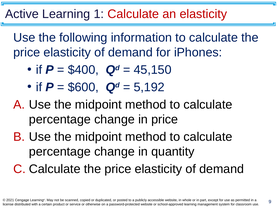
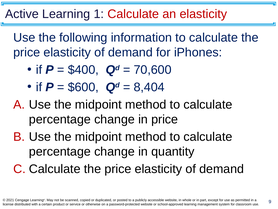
45,150: 45,150 -> 70,600
5,192: 5,192 -> 8,404
